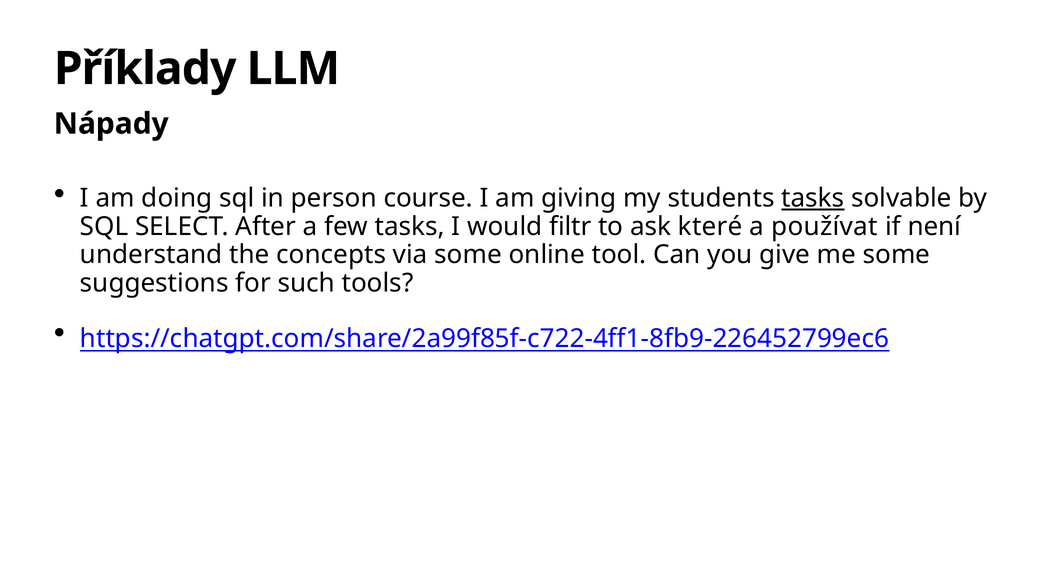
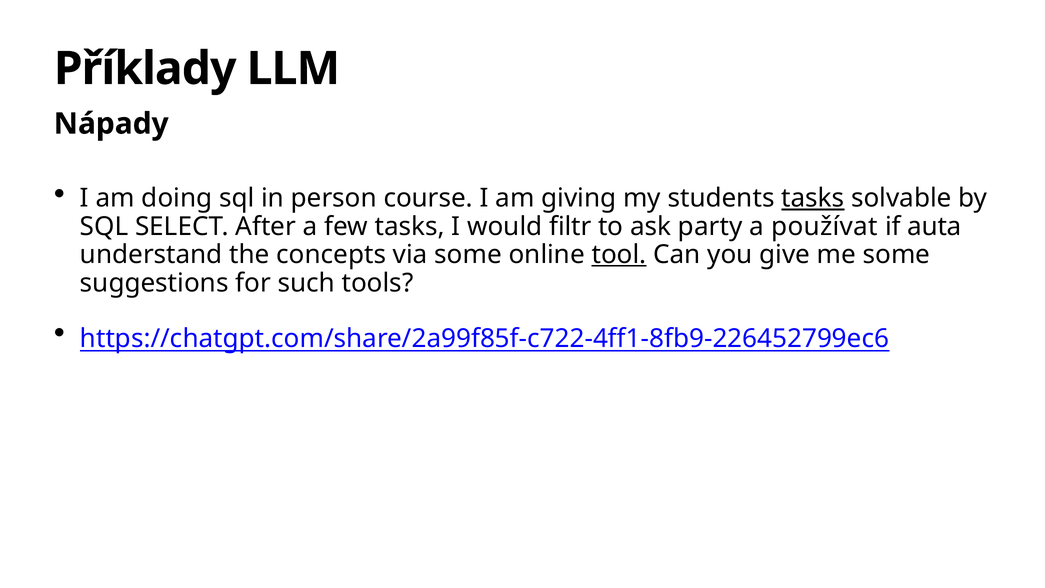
které: které -> party
není: není -> auta
tool underline: none -> present
